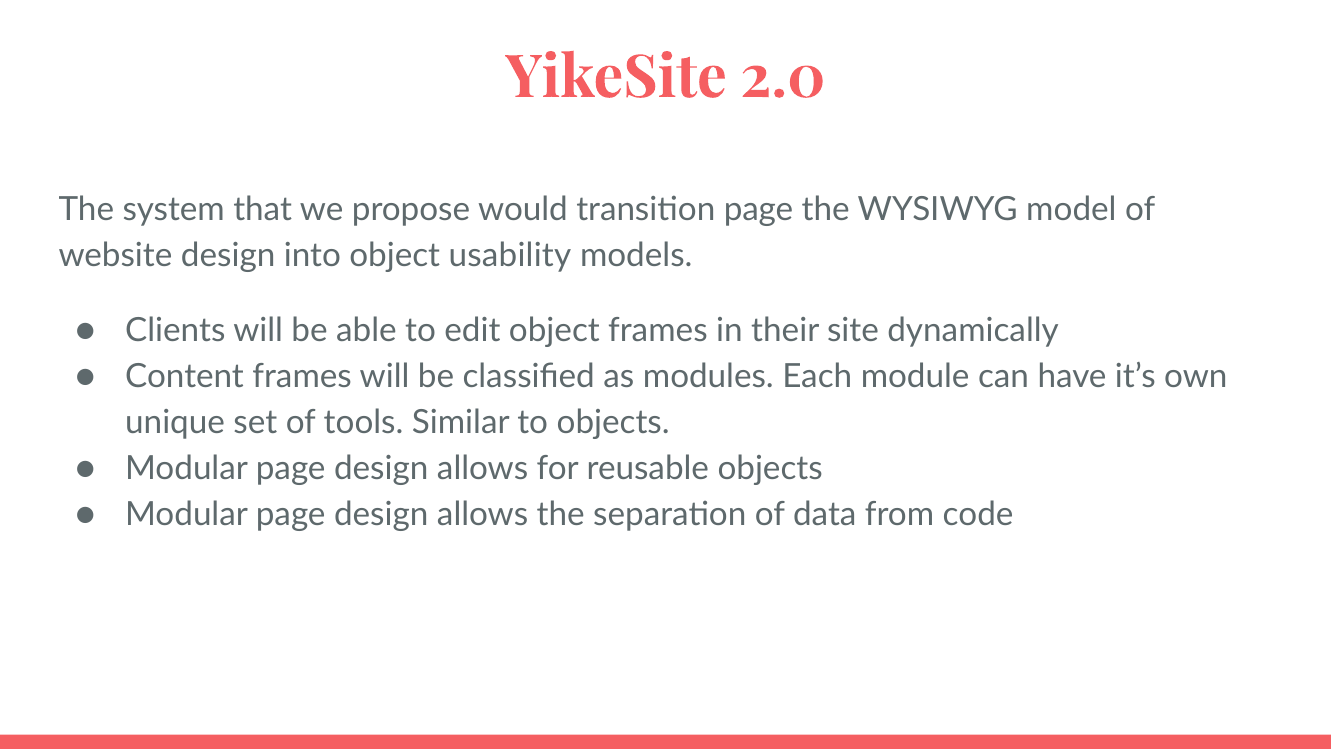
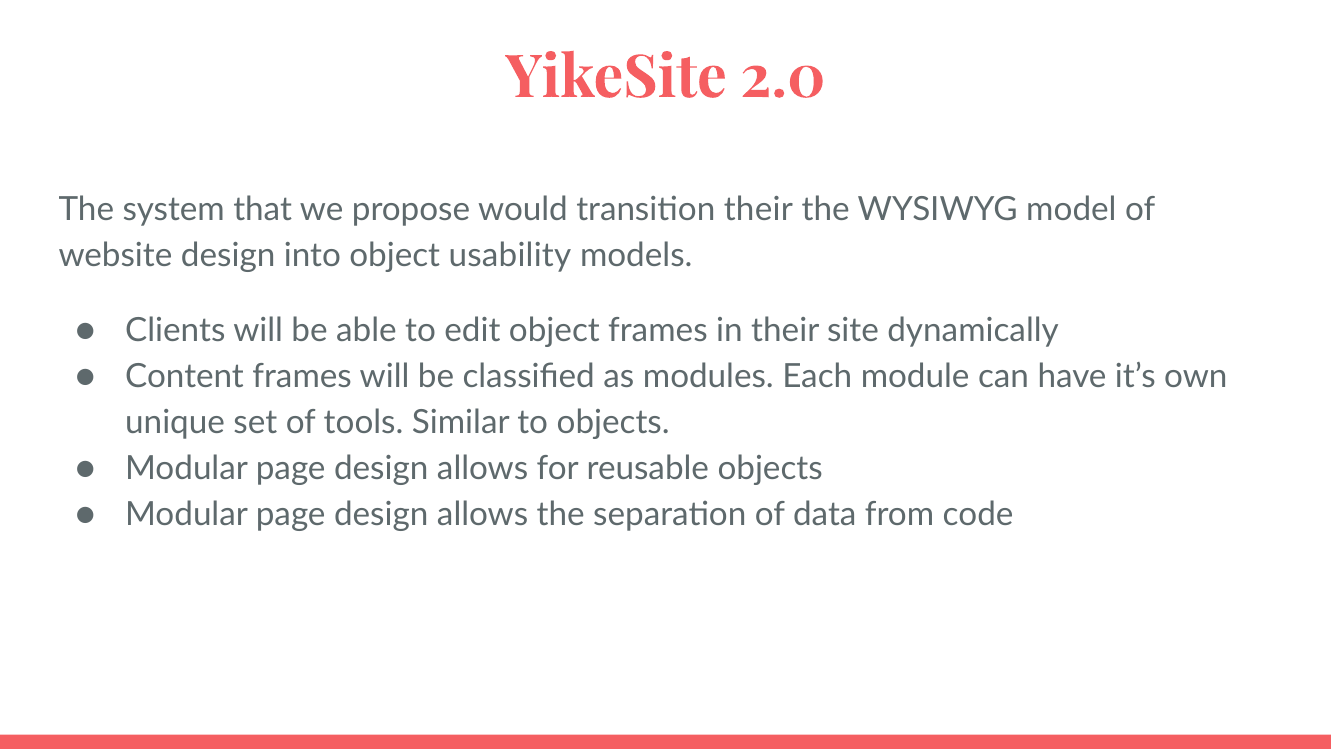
transition page: page -> their
